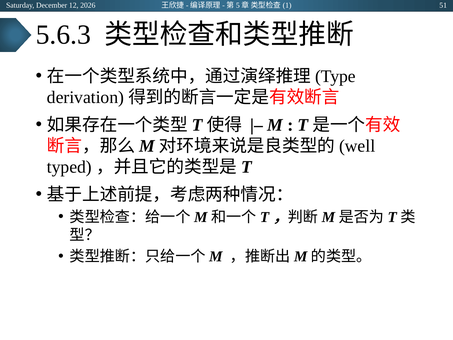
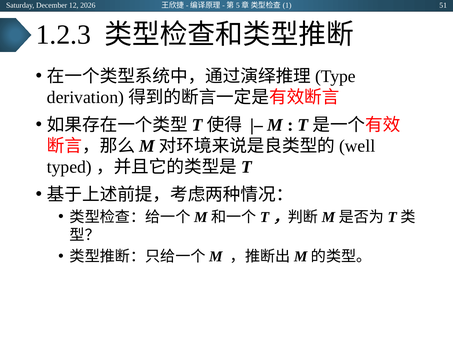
5.6.3: 5.6.3 -> 1.2.3
